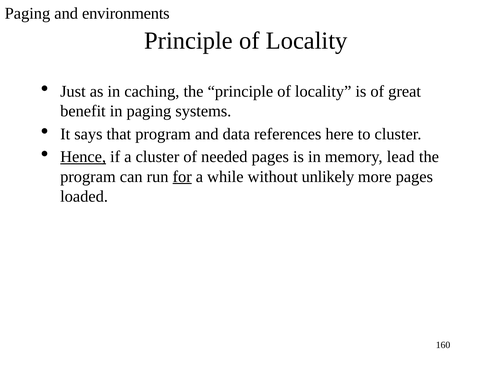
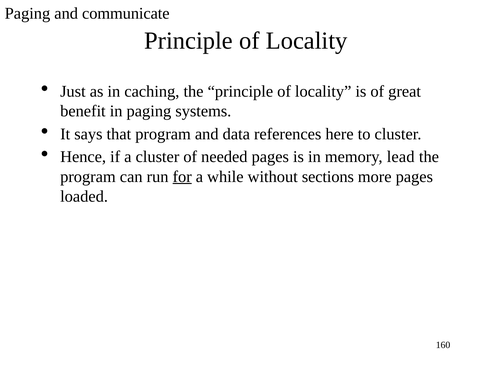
environments: environments -> communicate
Hence underline: present -> none
unlikely: unlikely -> sections
